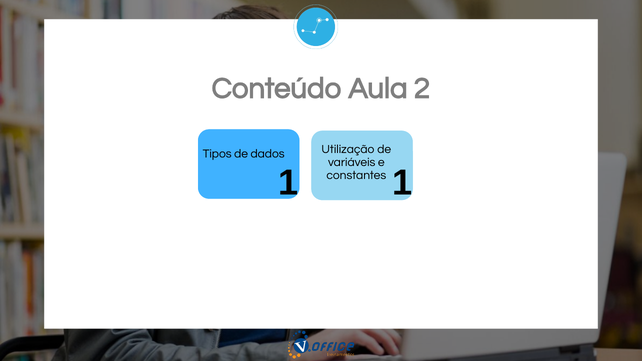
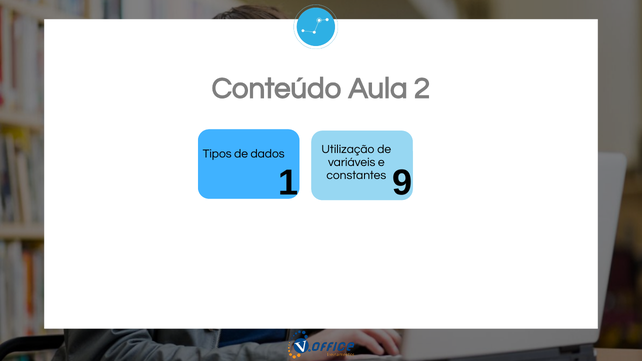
1 1: 1 -> 9
